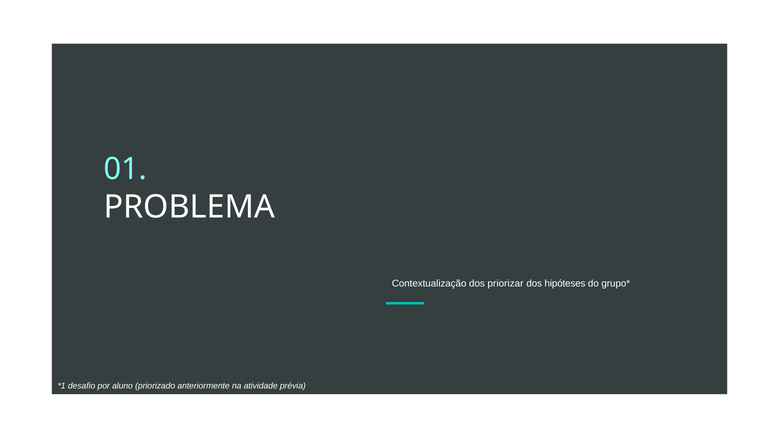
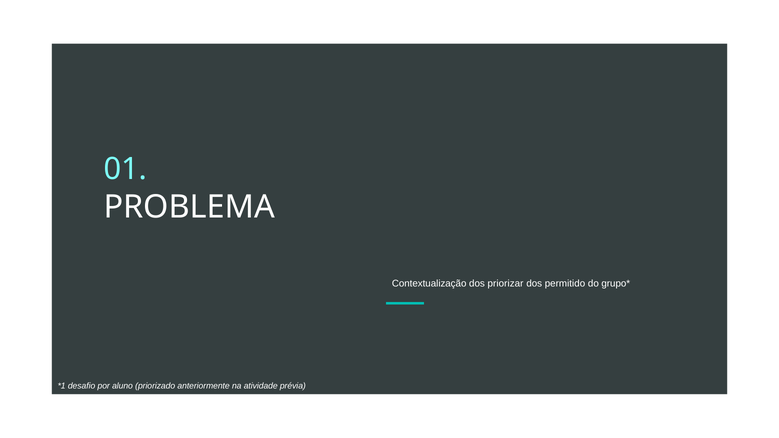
hipóteses: hipóteses -> permitido
